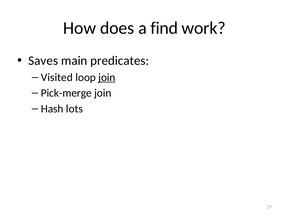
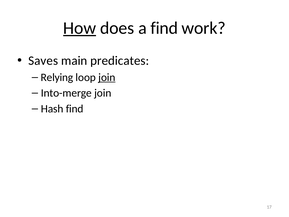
How underline: none -> present
Visited: Visited -> Relying
Pick-merge: Pick-merge -> Into-merge
Hash lots: lots -> find
